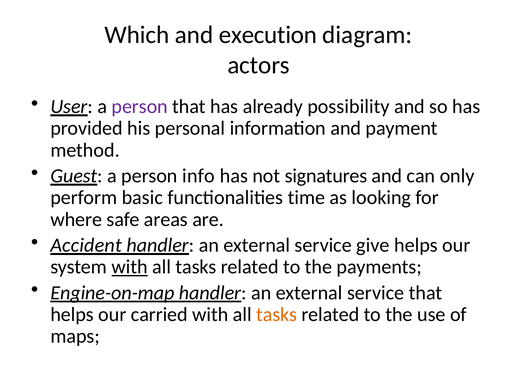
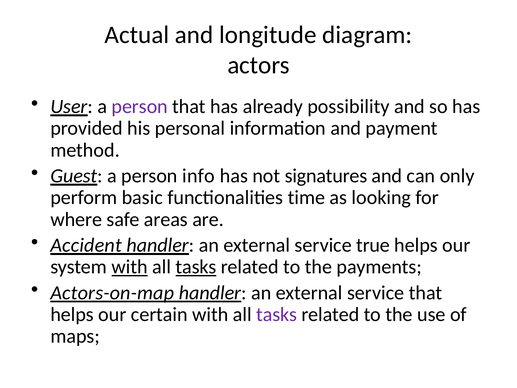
Which: Which -> Actual
execution: execution -> longitude
give: give -> true
tasks at (196, 267) underline: none -> present
Engine-on-map: Engine-on-map -> Actors-on-map
carried: carried -> certain
tasks at (277, 314) colour: orange -> purple
